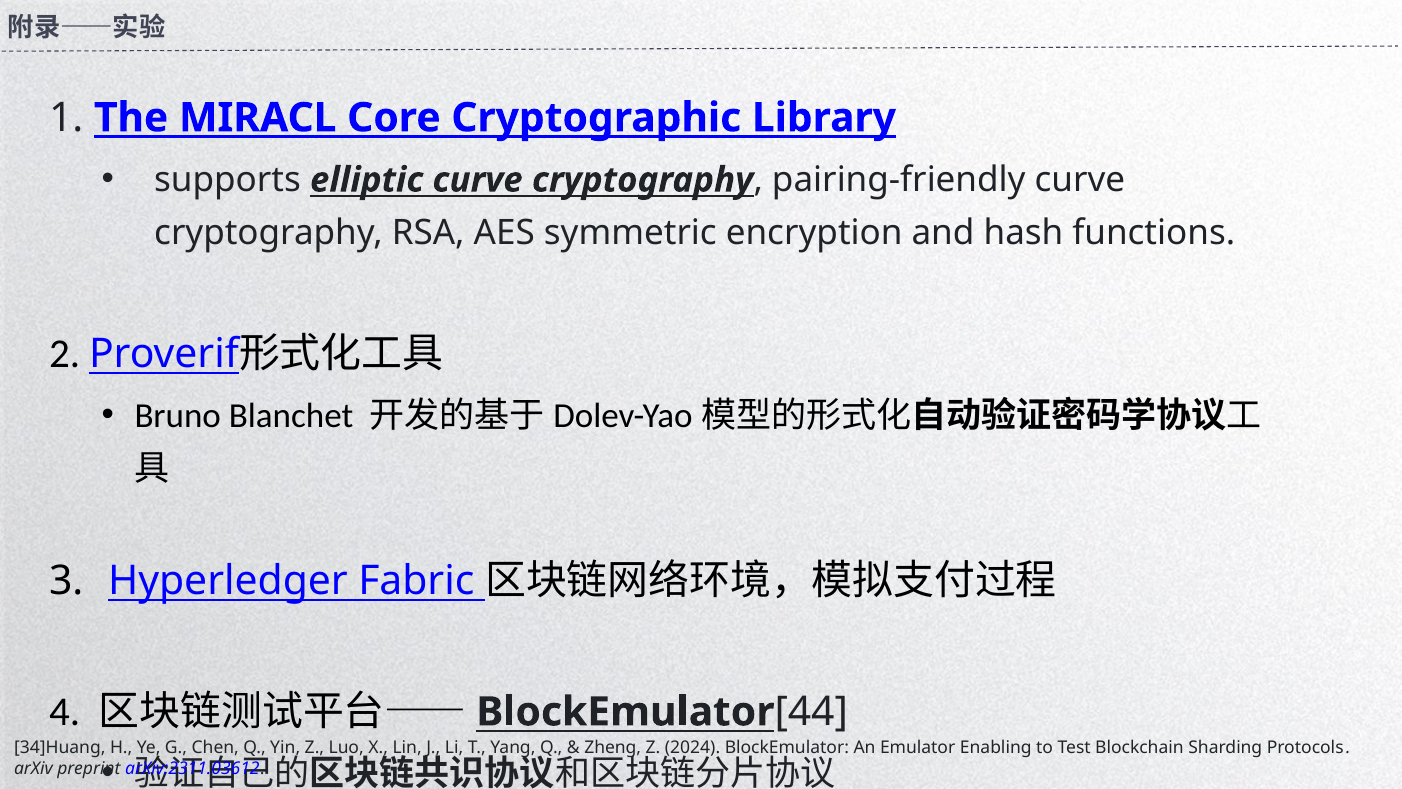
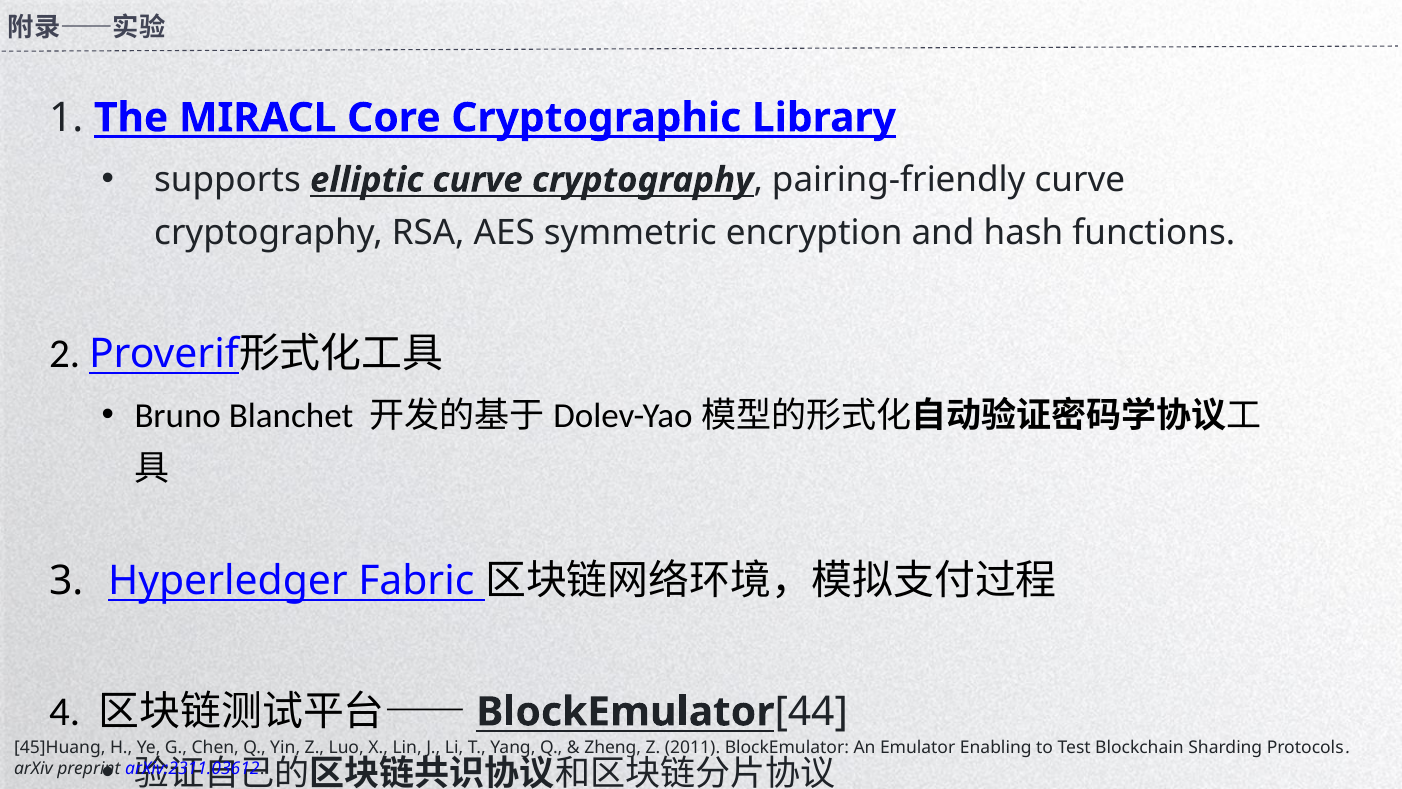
34]Huang: 34]Huang -> 45]Huang
2024: 2024 -> 2011
